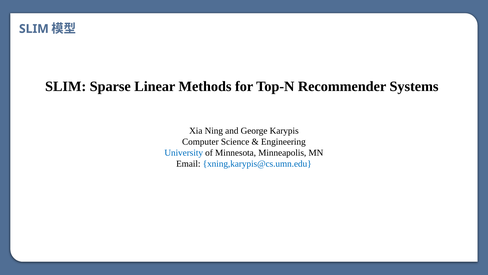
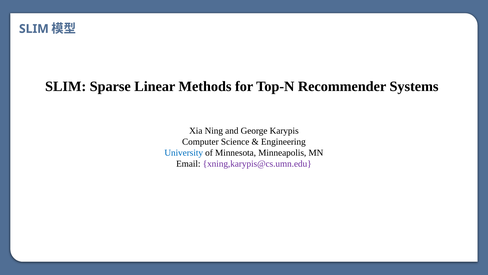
xning,karypis@cs.umn.edu colour: blue -> purple
